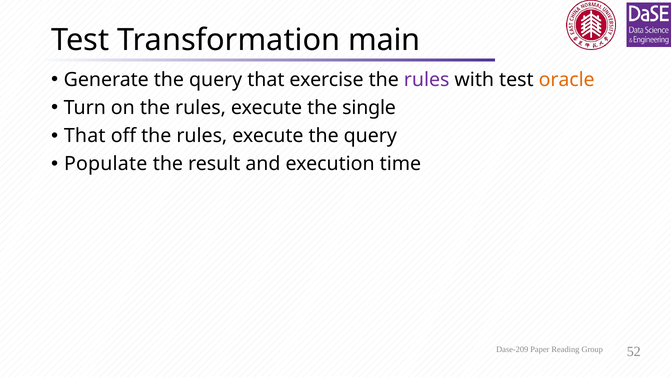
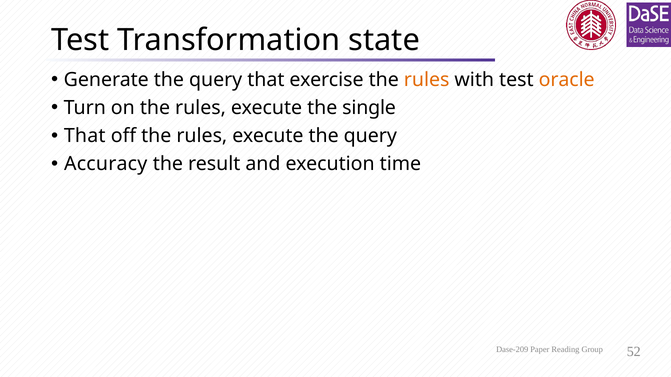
main: main -> state
rules at (427, 80) colour: purple -> orange
Populate: Populate -> Accuracy
